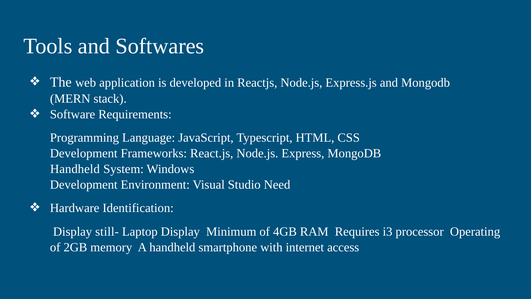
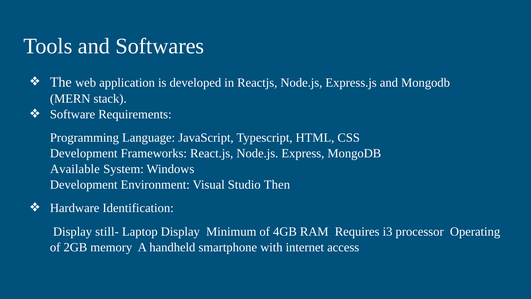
Handheld at (75, 169): Handheld -> Available
Need: Need -> Then
